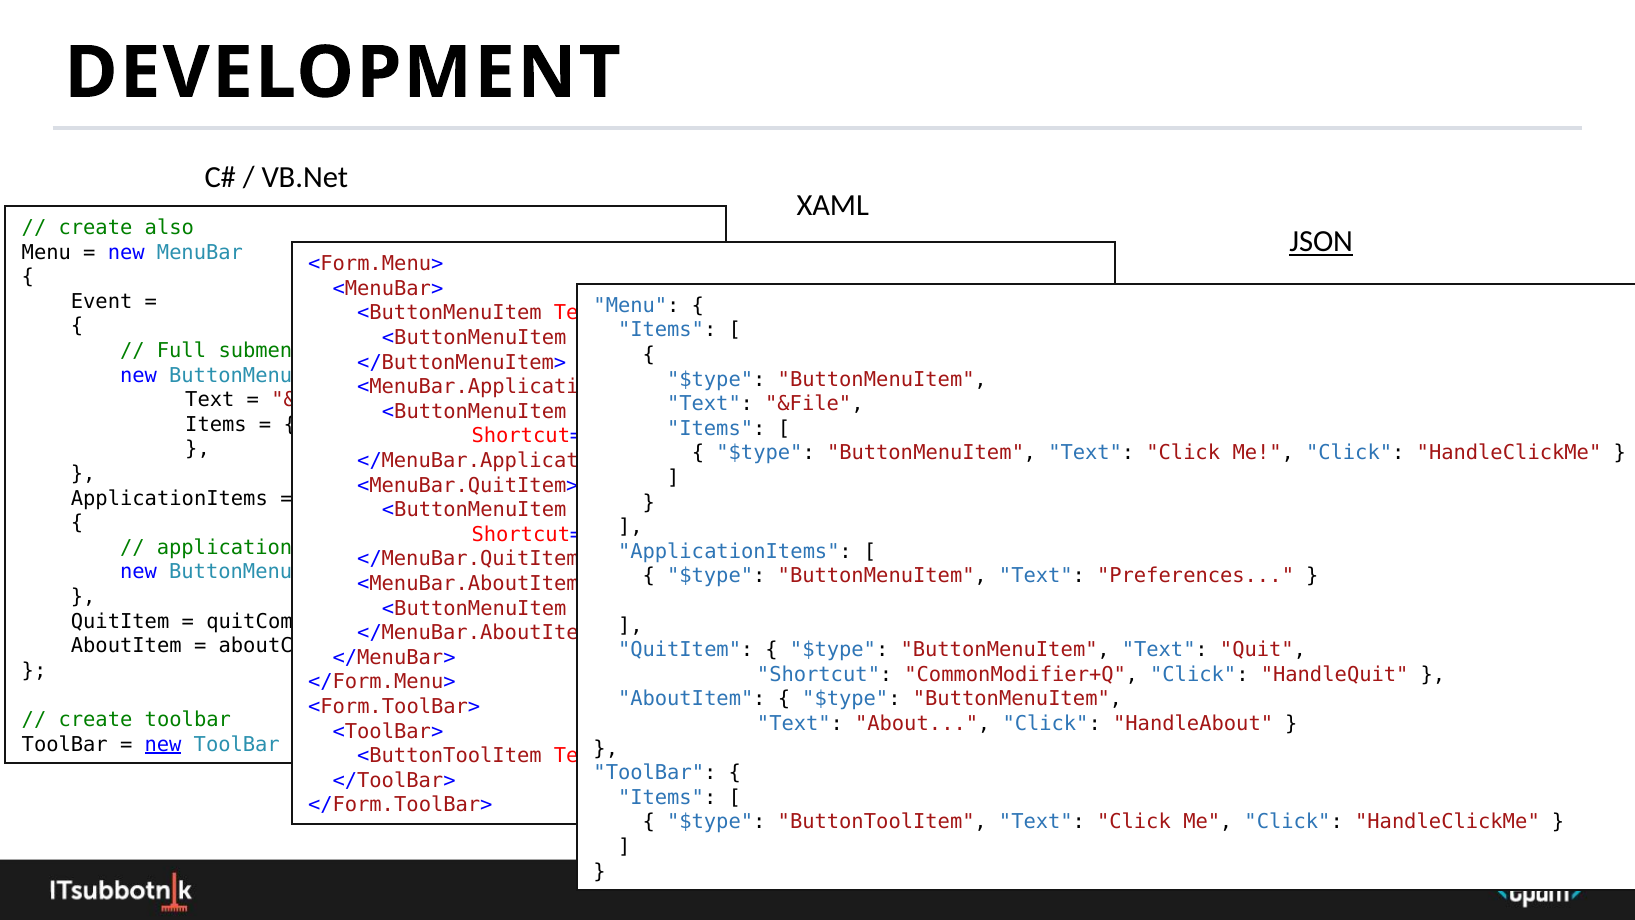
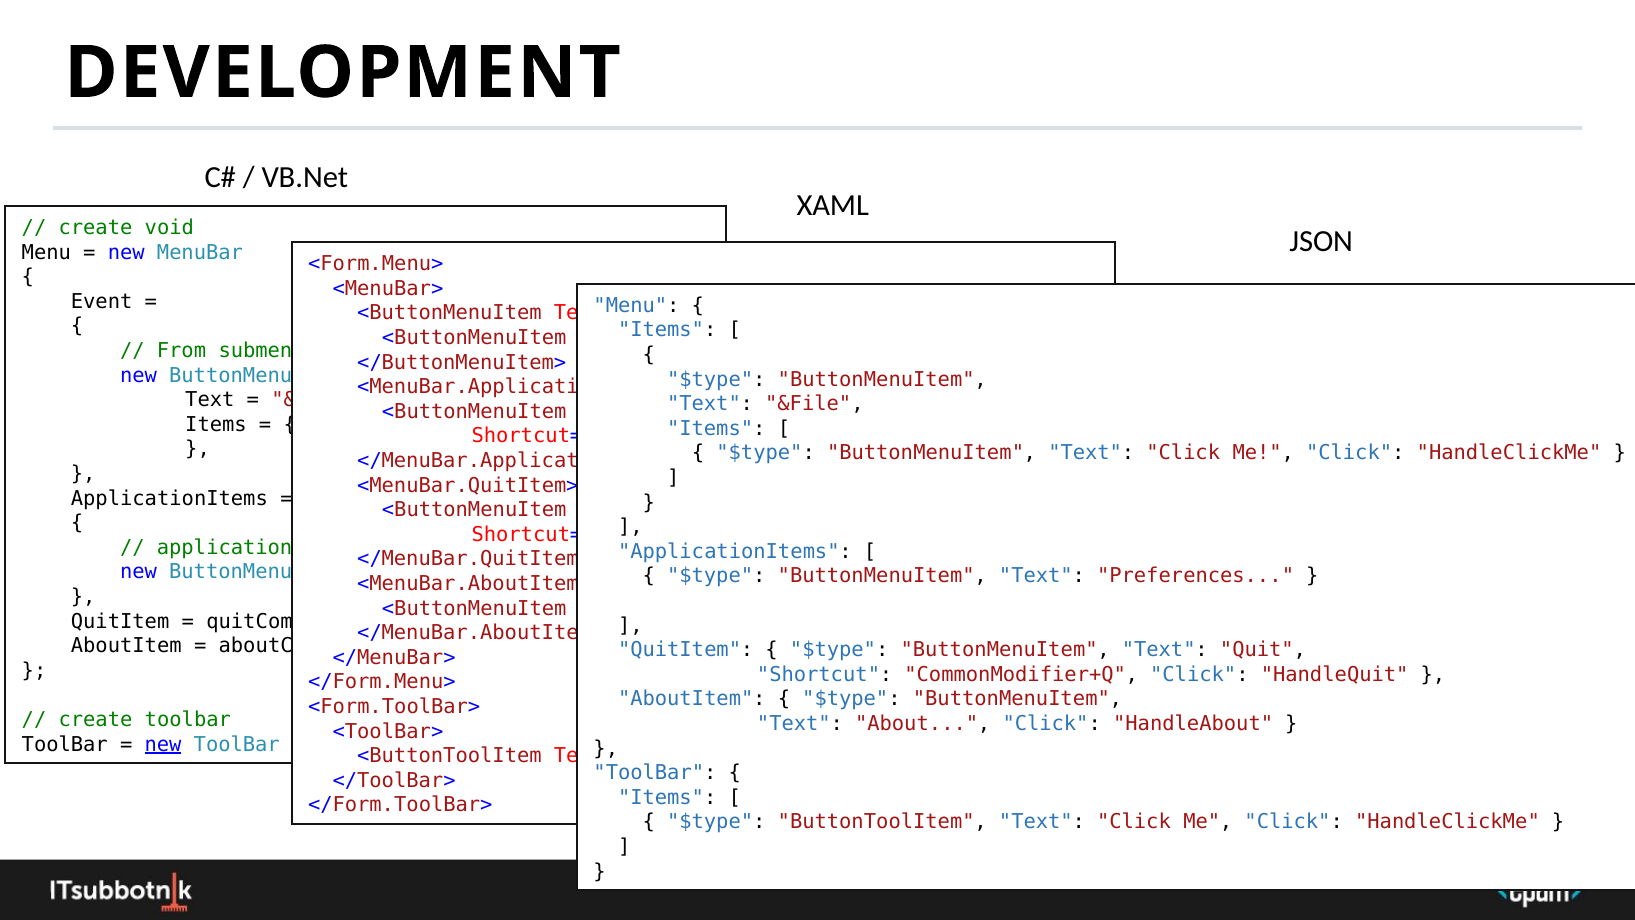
also: also -> void
JSON underline: present -> none
Full: Full -> From
